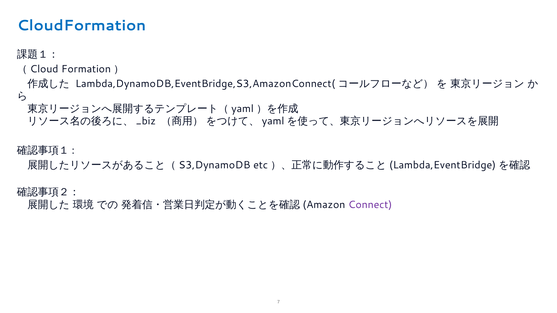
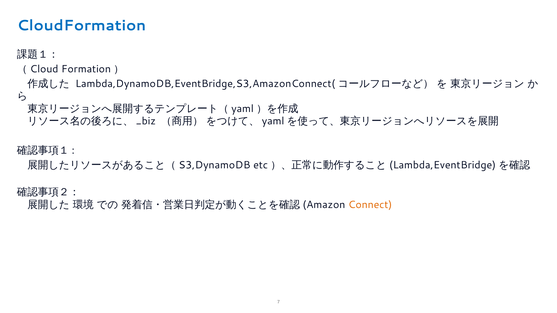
Connect colour: purple -> orange
